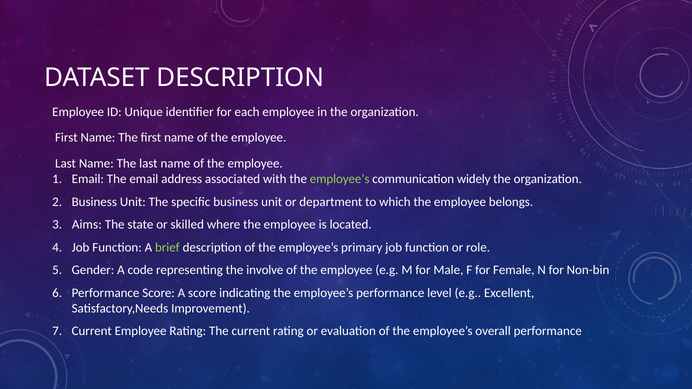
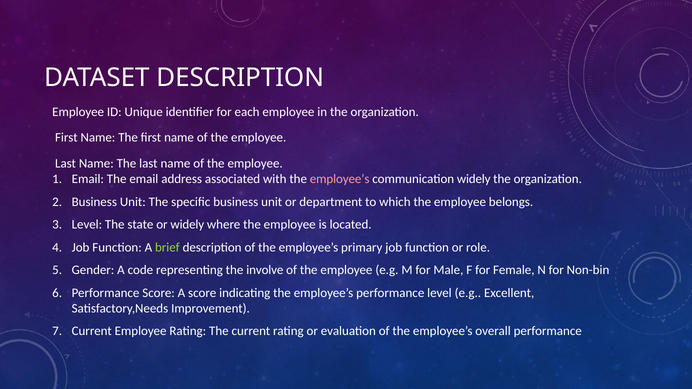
employee’s at (340, 179) colour: light green -> pink
Aims at (87, 225): Aims -> Level
or skilled: skilled -> widely
